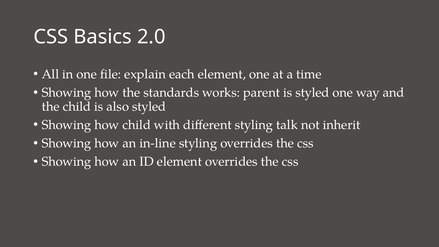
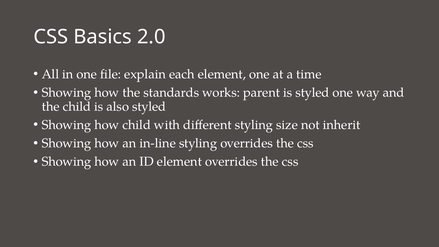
talk: talk -> size
